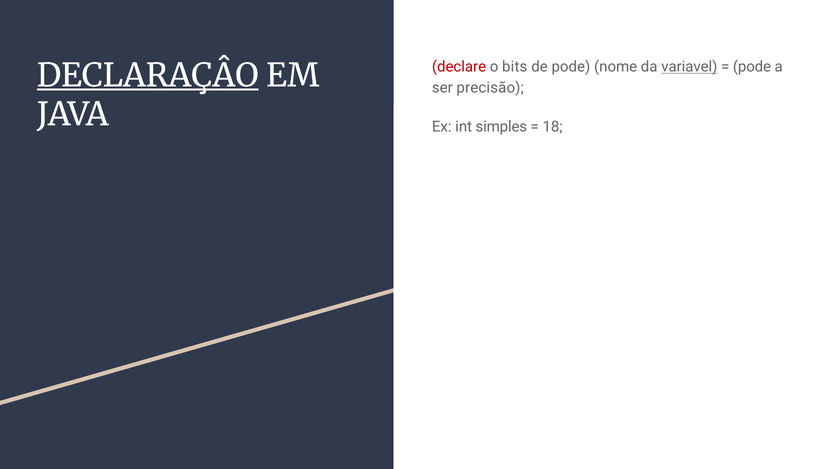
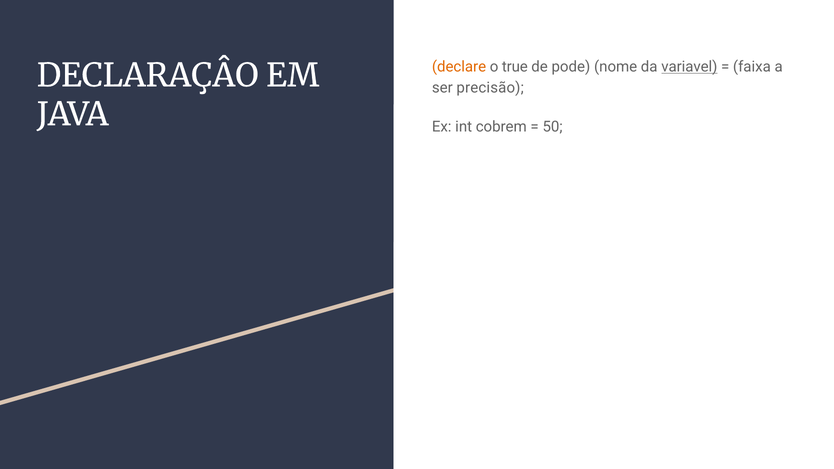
declare colour: red -> orange
bits: bits -> true
pode at (752, 67): pode -> faixa
DECLARAÇÂO underline: present -> none
simples: simples -> cobrem
18: 18 -> 50
